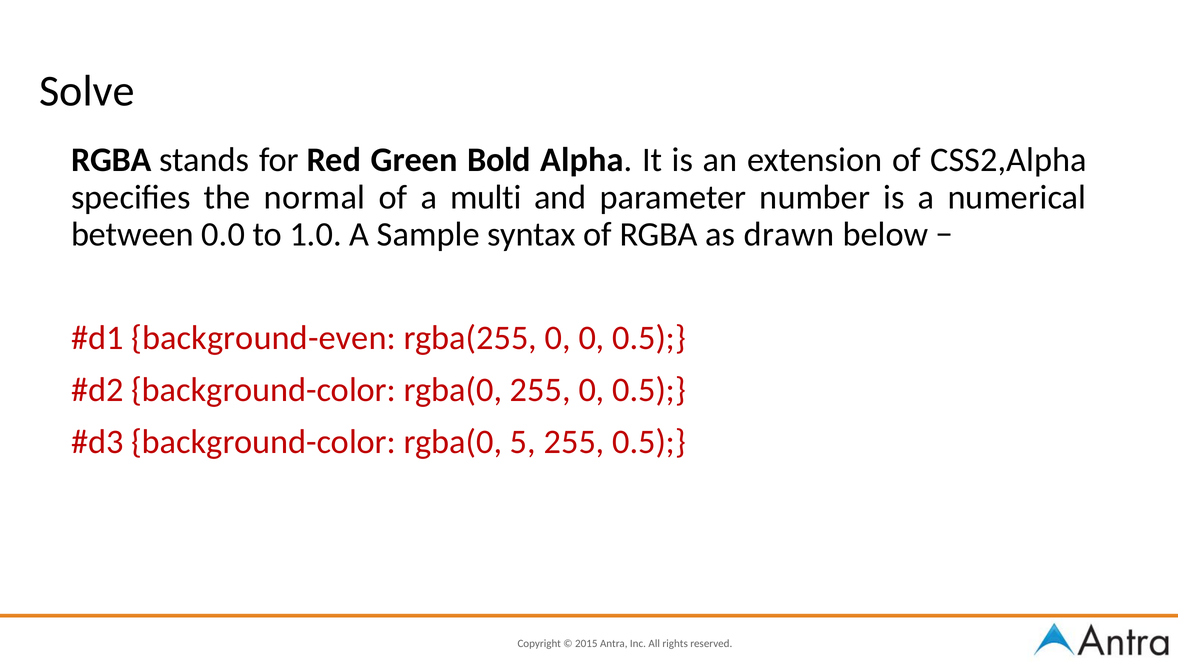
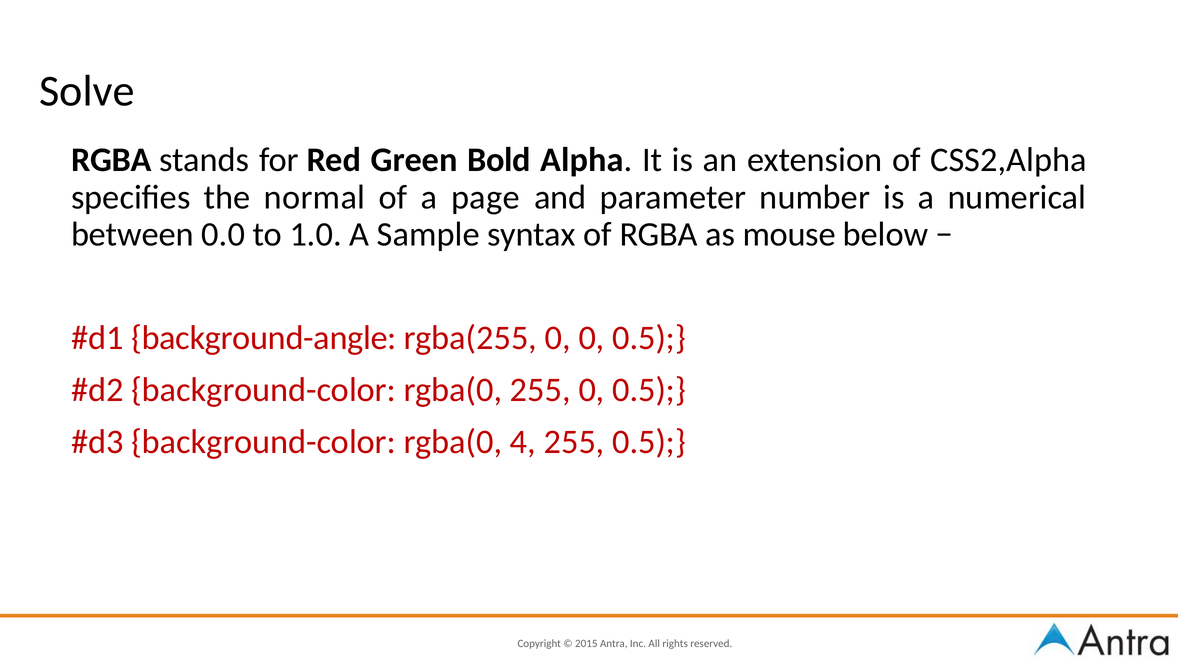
multi: multi -> page
drawn: drawn -> mouse
background-even: background-even -> background-angle
5: 5 -> 4
